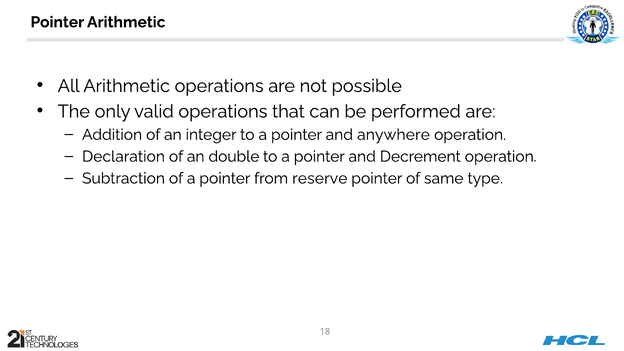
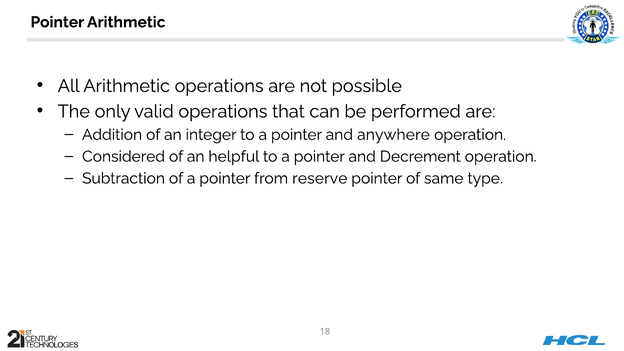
Declaration: Declaration -> Considered
double: double -> helpful
